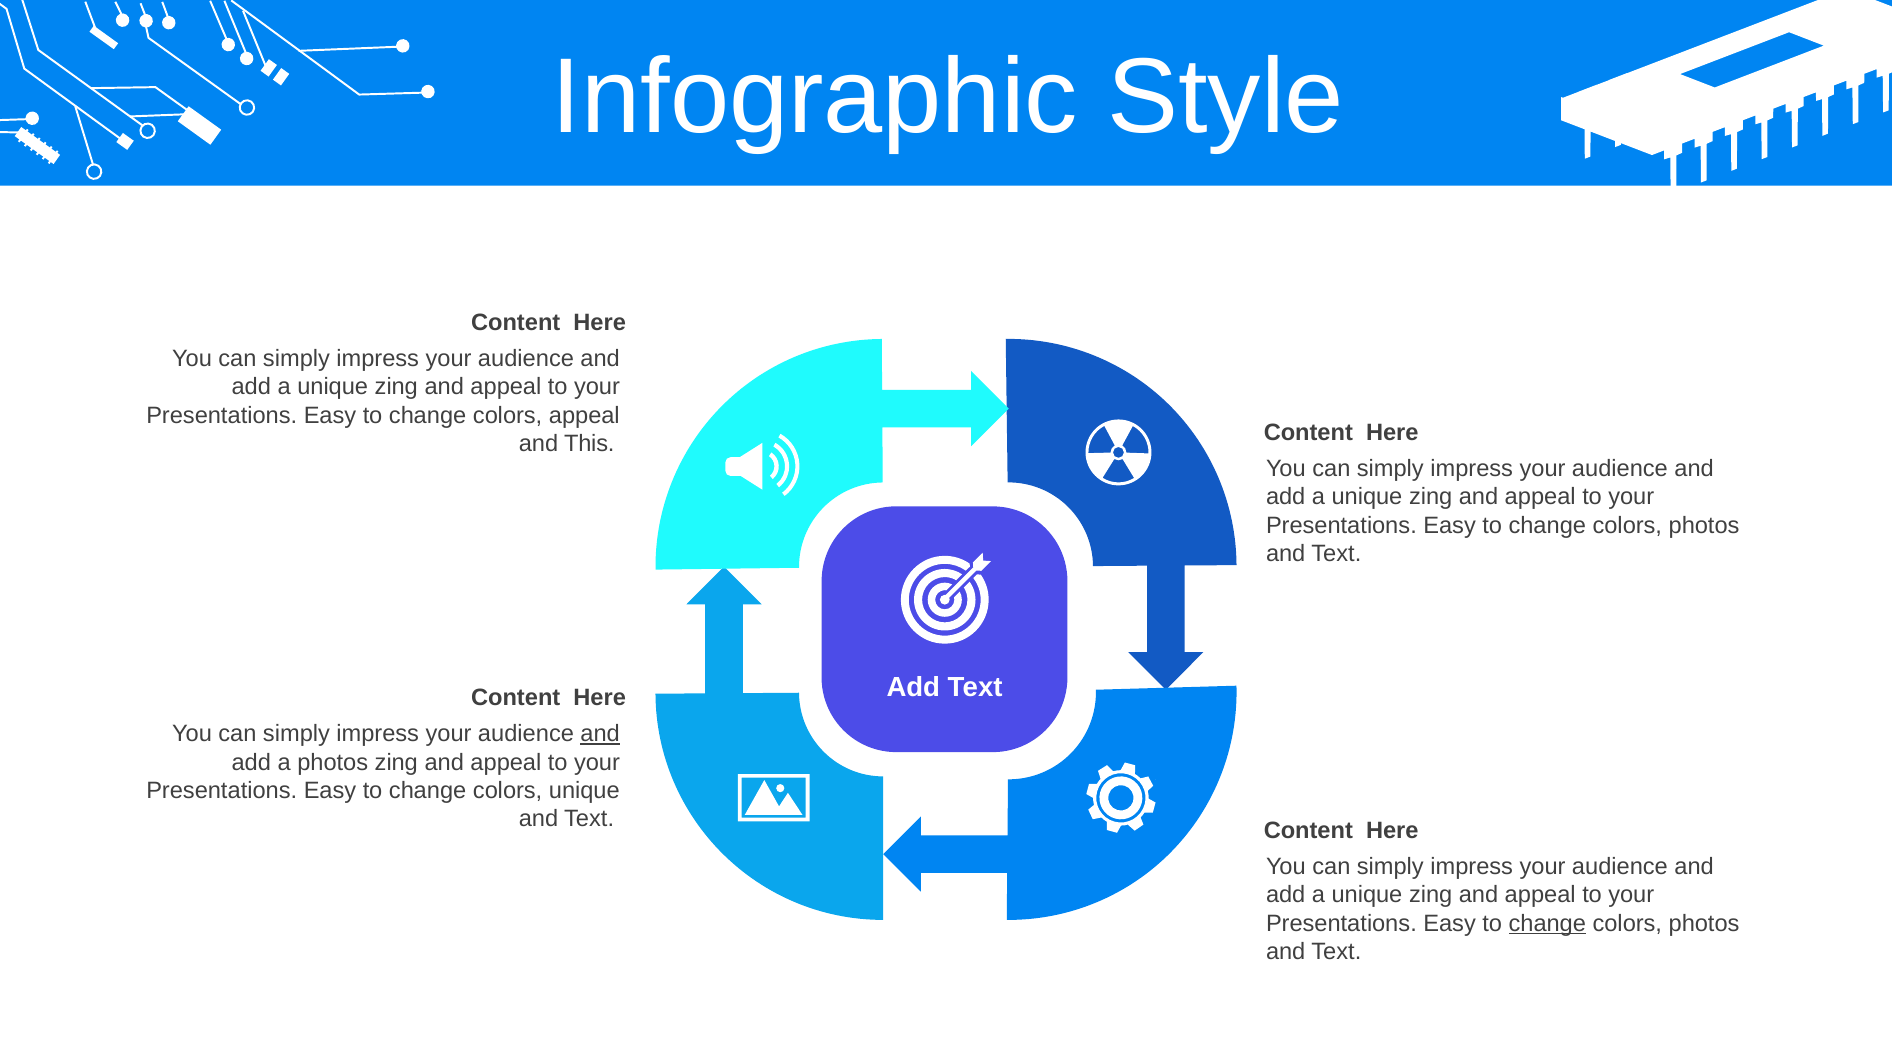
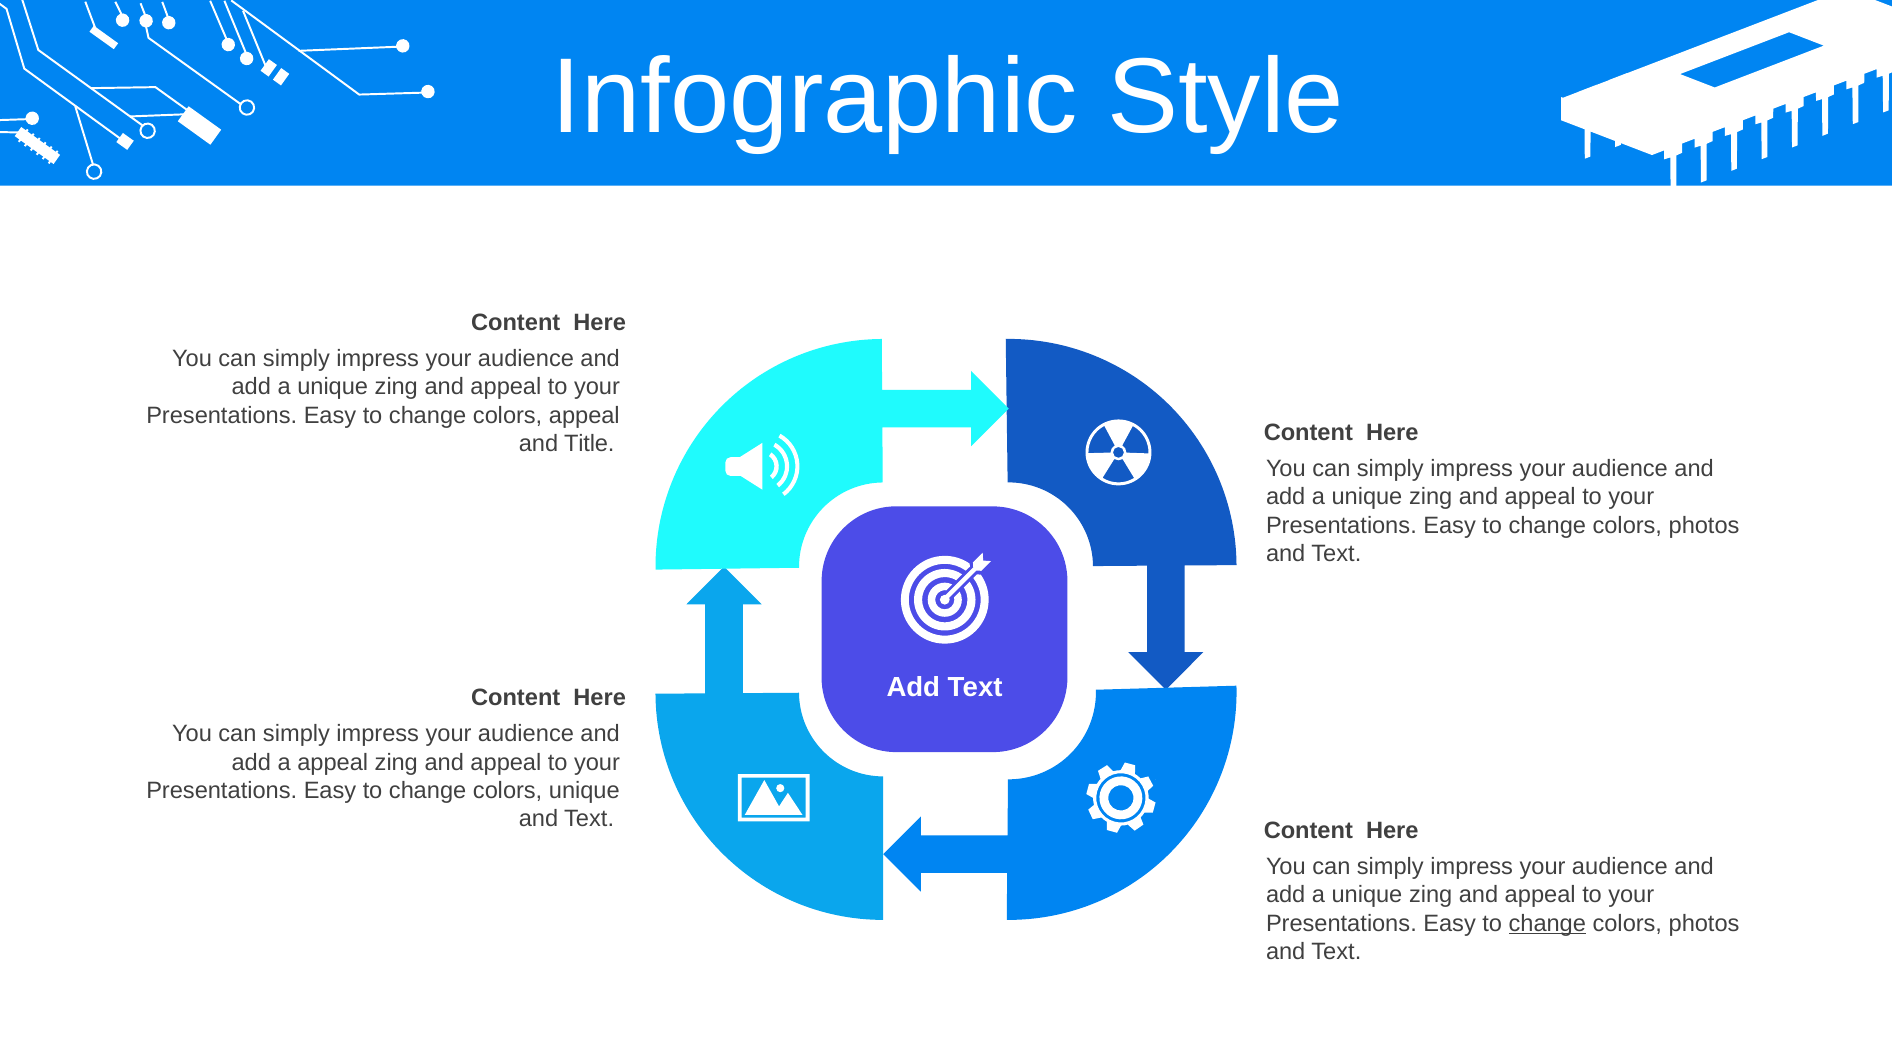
This: This -> Title
and at (600, 734) underline: present -> none
a photos: photos -> appeal
